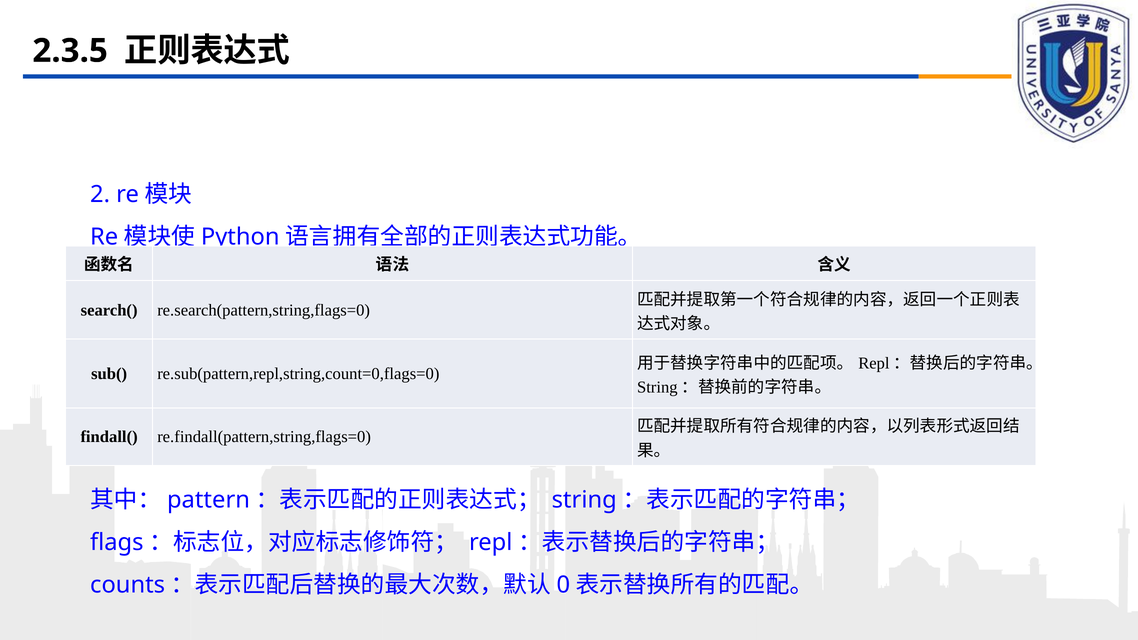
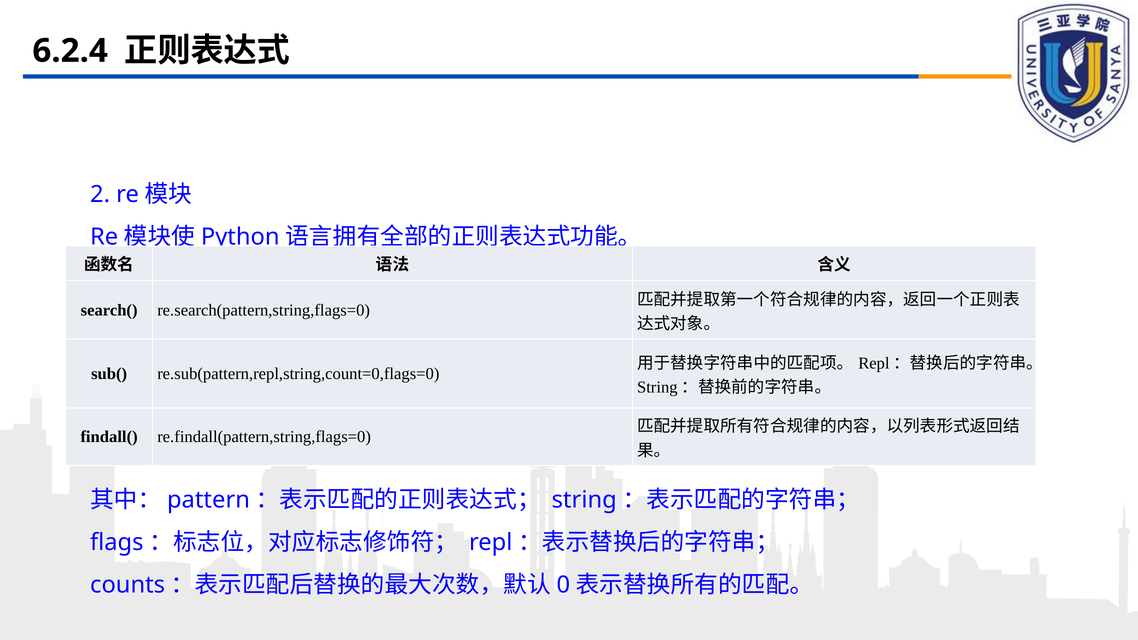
2.3.5: 2.3.5 -> 6.2.4
